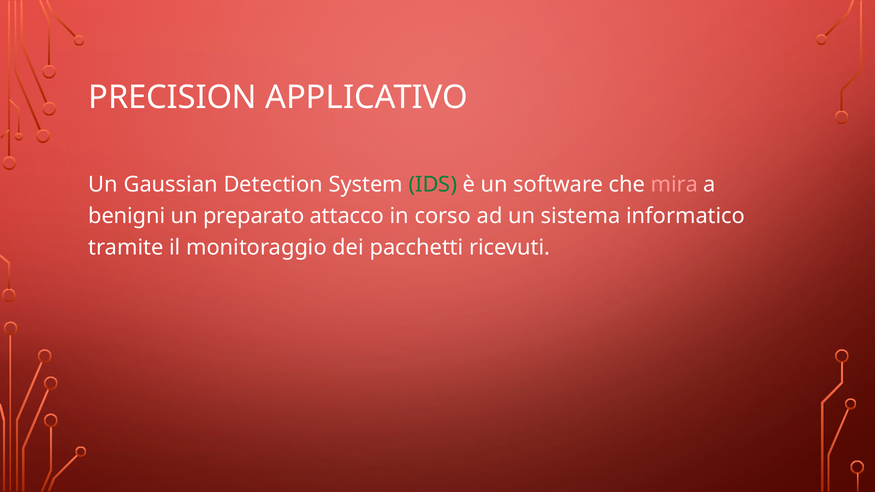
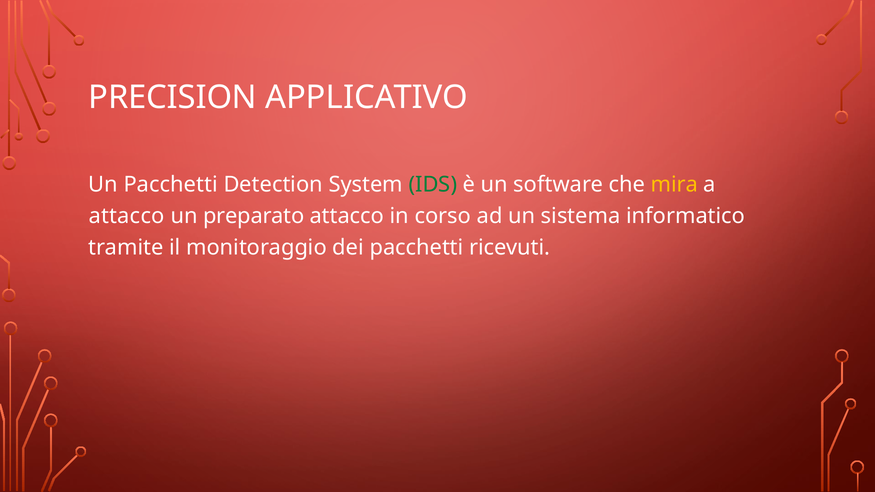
Un Gaussian: Gaussian -> Pacchetti
mira colour: pink -> yellow
benigni at (127, 216): benigni -> attacco
